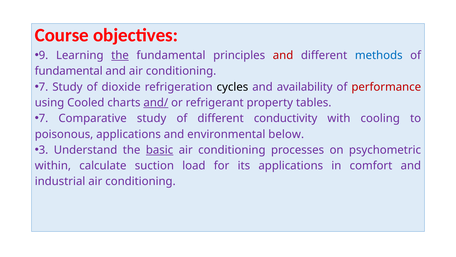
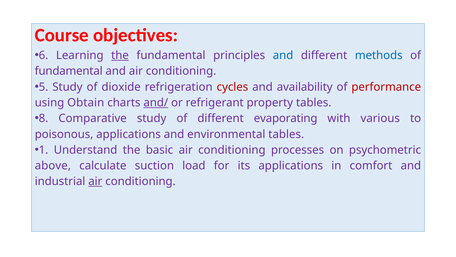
9: 9 -> 6
and at (283, 55) colour: red -> blue
7 at (44, 87): 7 -> 5
cycles colour: black -> red
Cooled: Cooled -> Obtain
7 at (44, 118): 7 -> 8
conductivity: conductivity -> evaporating
cooling: cooling -> various
environmental below: below -> tables
3: 3 -> 1
basic underline: present -> none
within: within -> above
air at (95, 181) underline: none -> present
